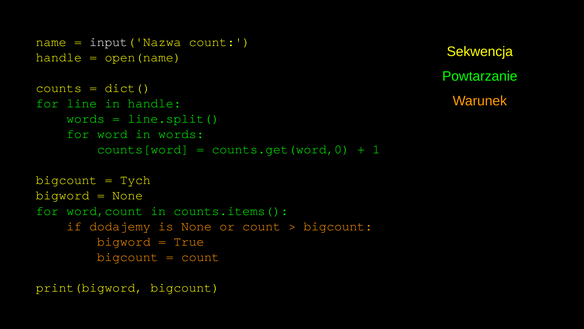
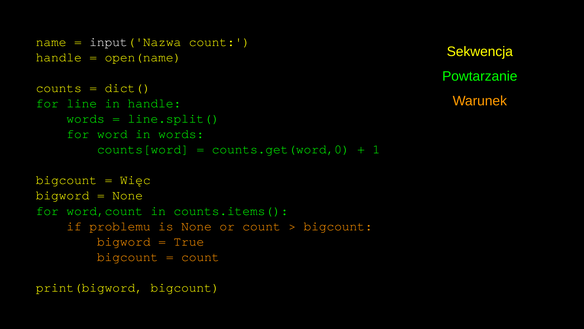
Tych: Tych -> Więc
dodajemy: dodajemy -> problemu
